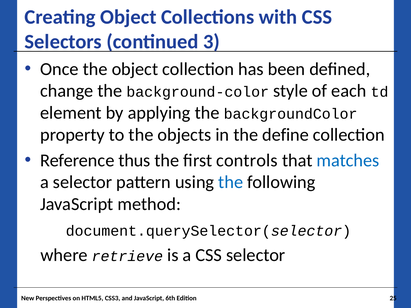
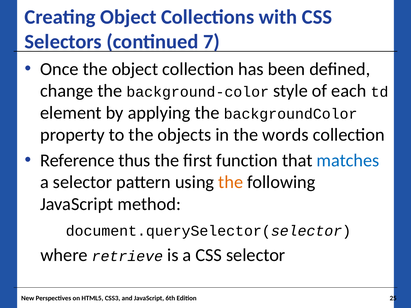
3: 3 -> 7
define: define -> words
controls: controls -> function
the at (231, 182) colour: blue -> orange
